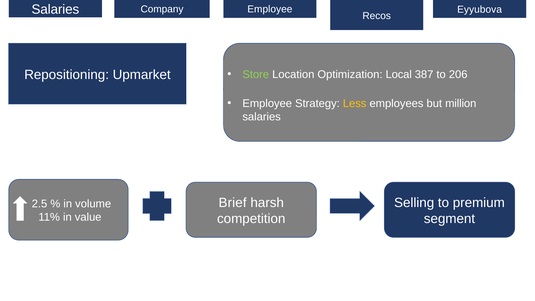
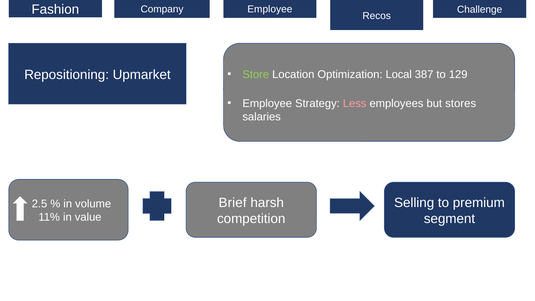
Salaries at (55, 10): Salaries -> Fashion
Eyyubova: Eyyubova -> Challenge
206: 206 -> 129
Less colour: yellow -> pink
million: million -> stores
